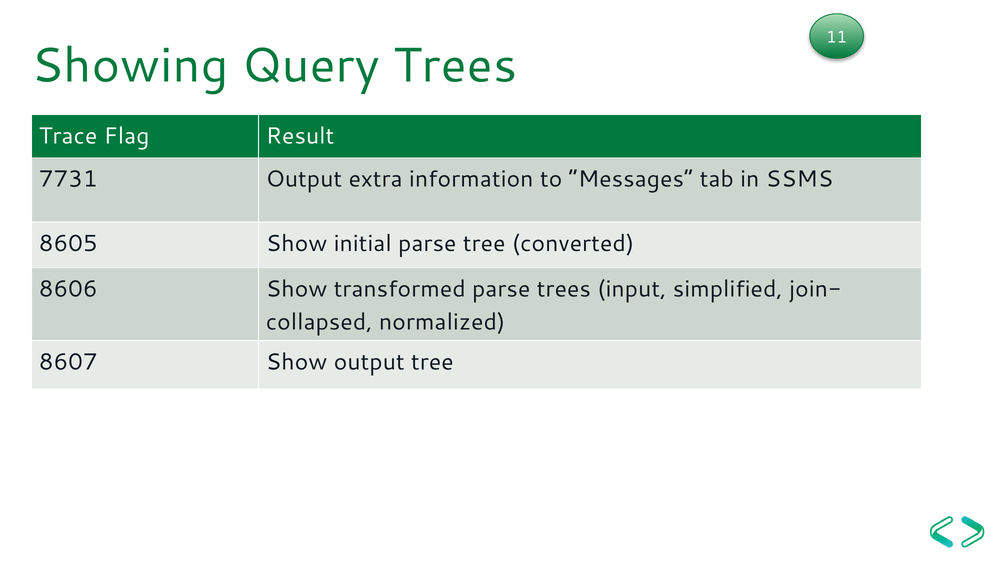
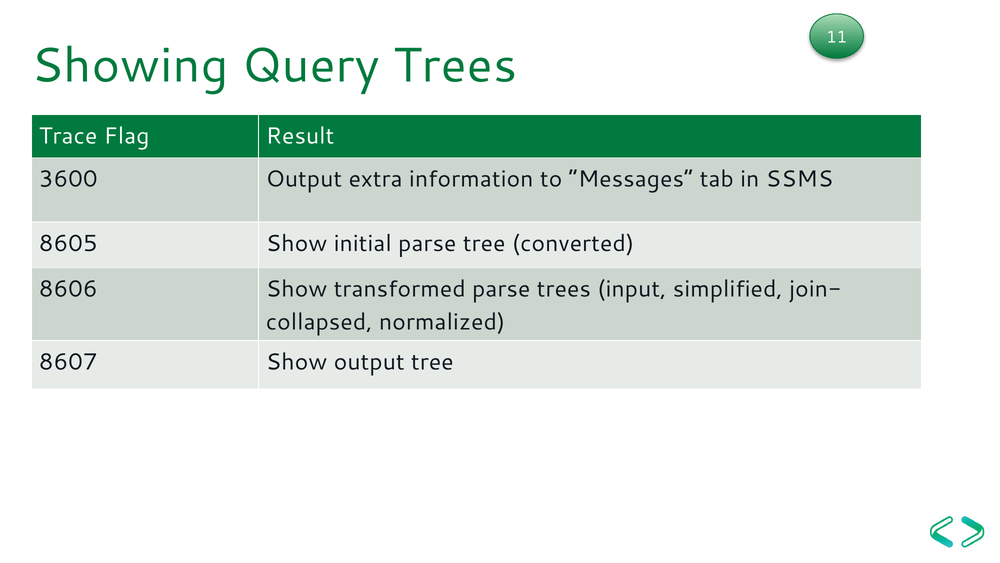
7731: 7731 -> 3600
